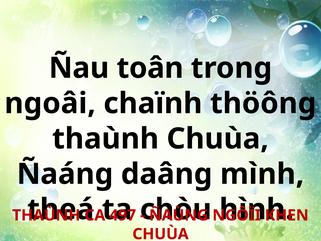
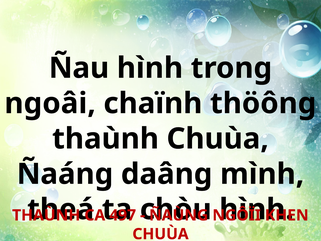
Ñau toân: toân -> hình
